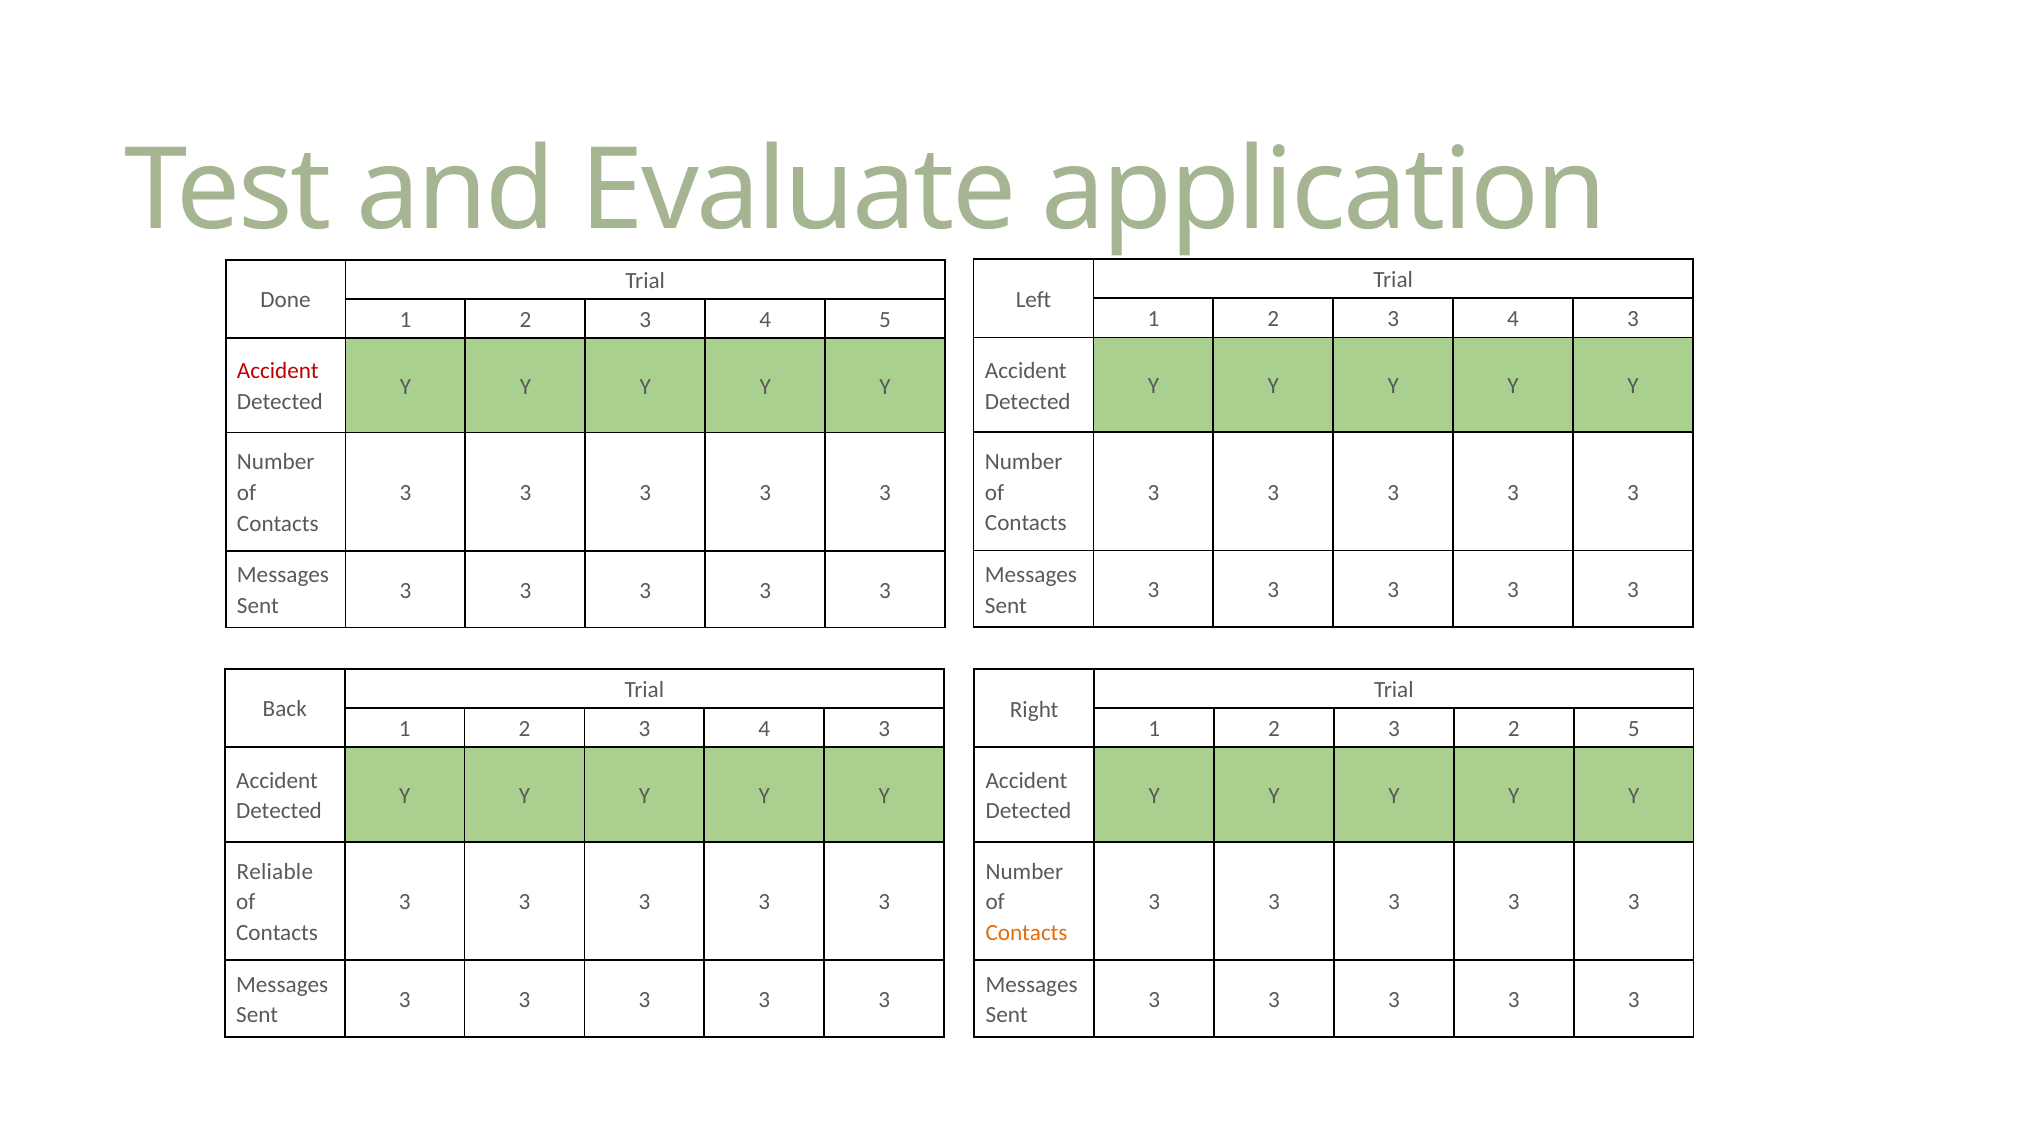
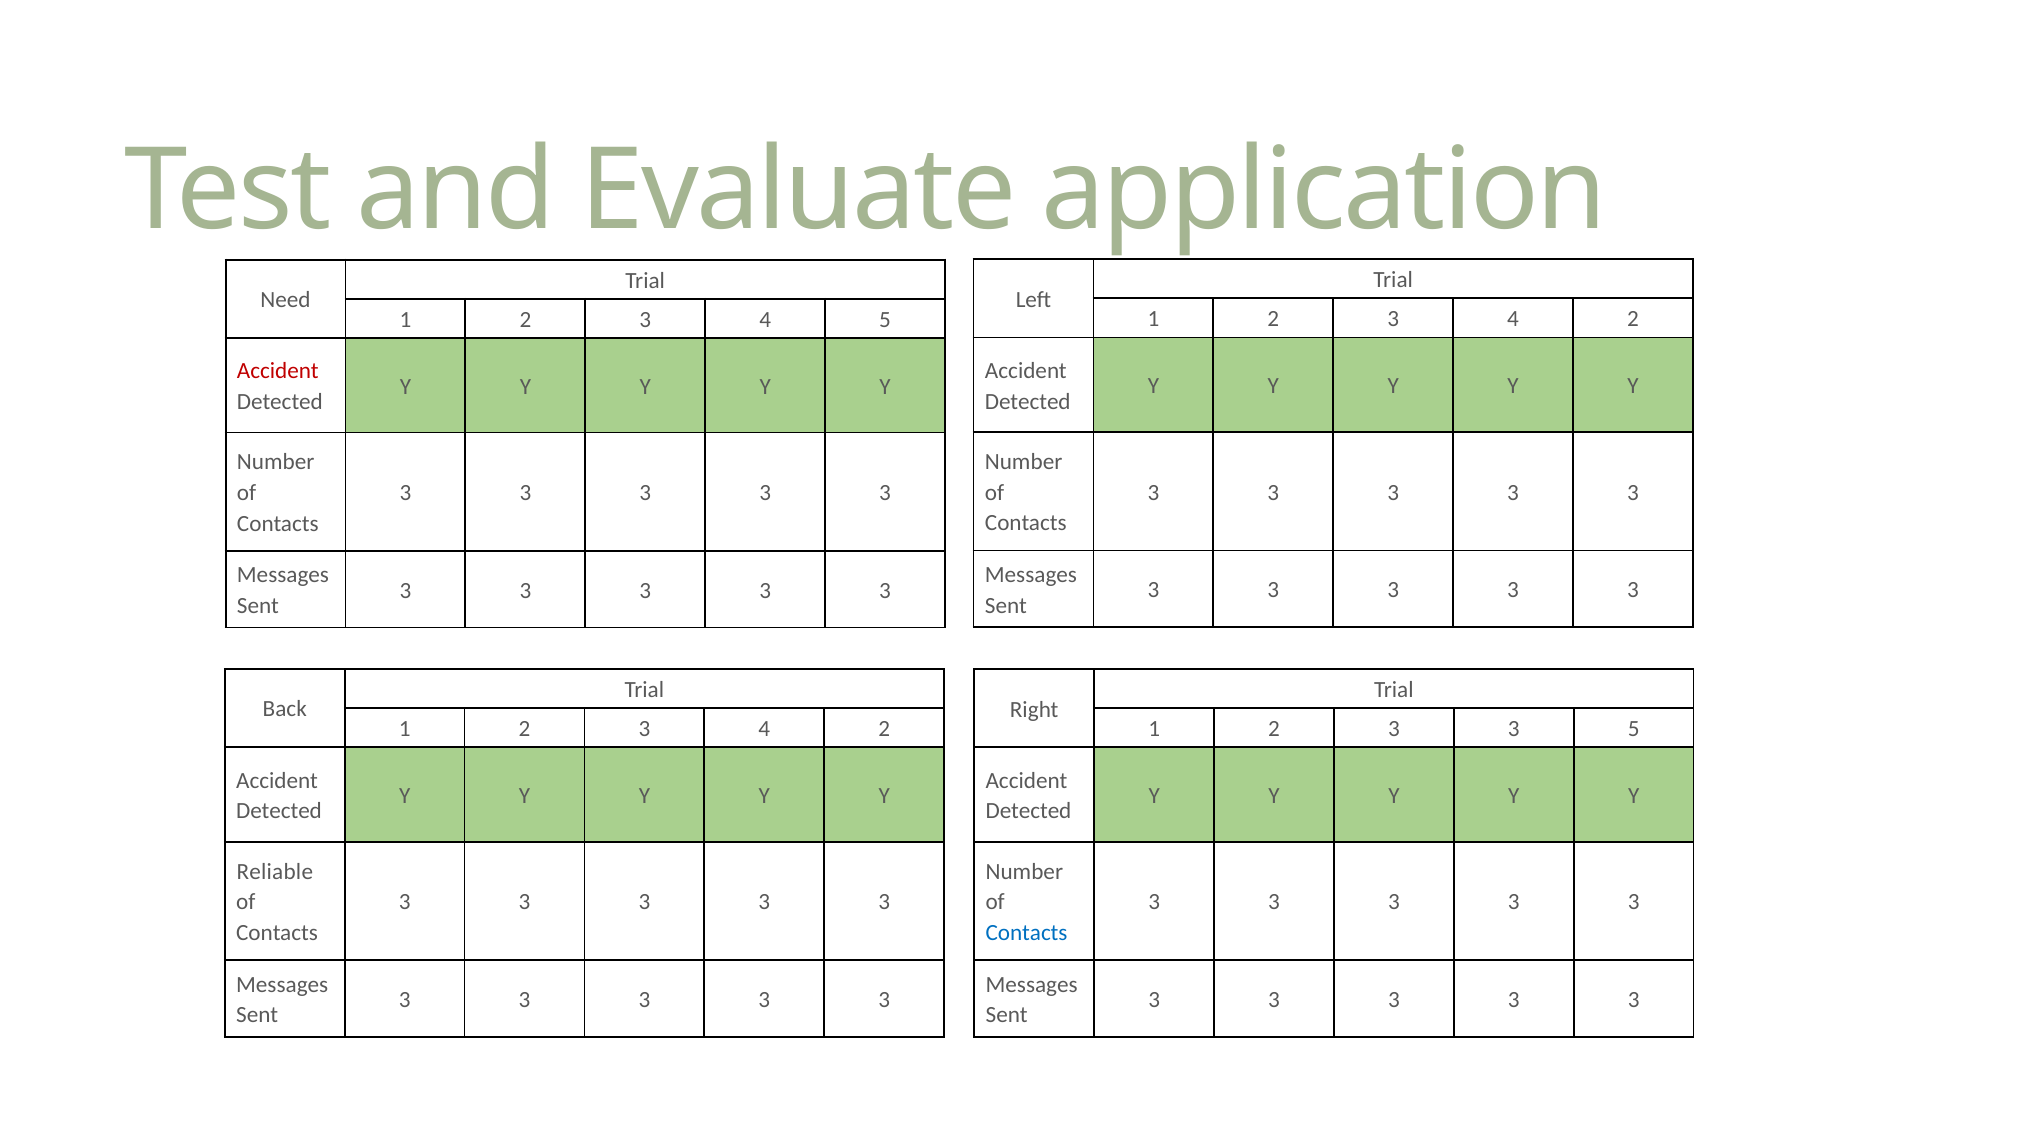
Done: Done -> Need
3 at (1633, 319): 3 -> 2
3 at (884, 729): 3 -> 2
2 3 2: 2 -> 3
Contacts at (1027, 933) colour: orange -> blue
